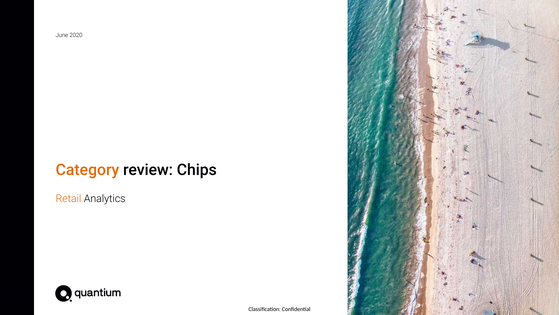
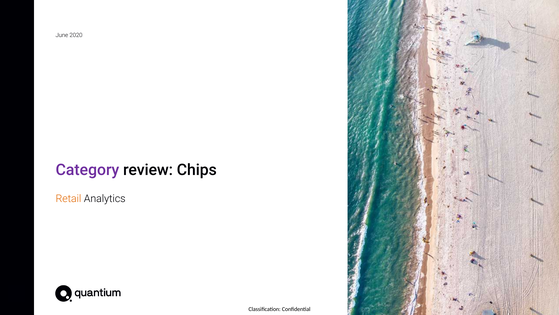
Category colour: orange -> purple
